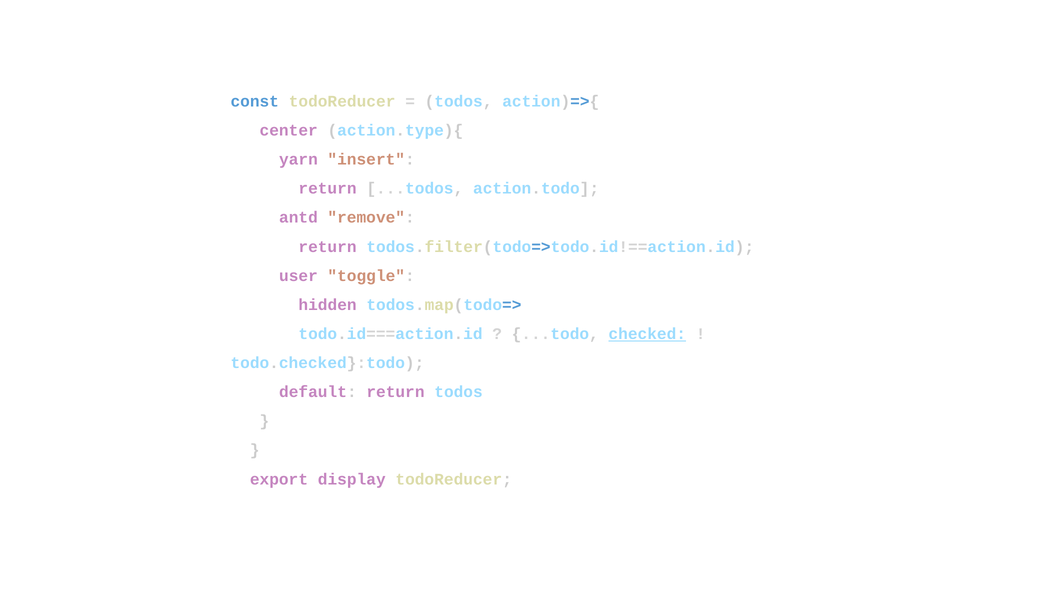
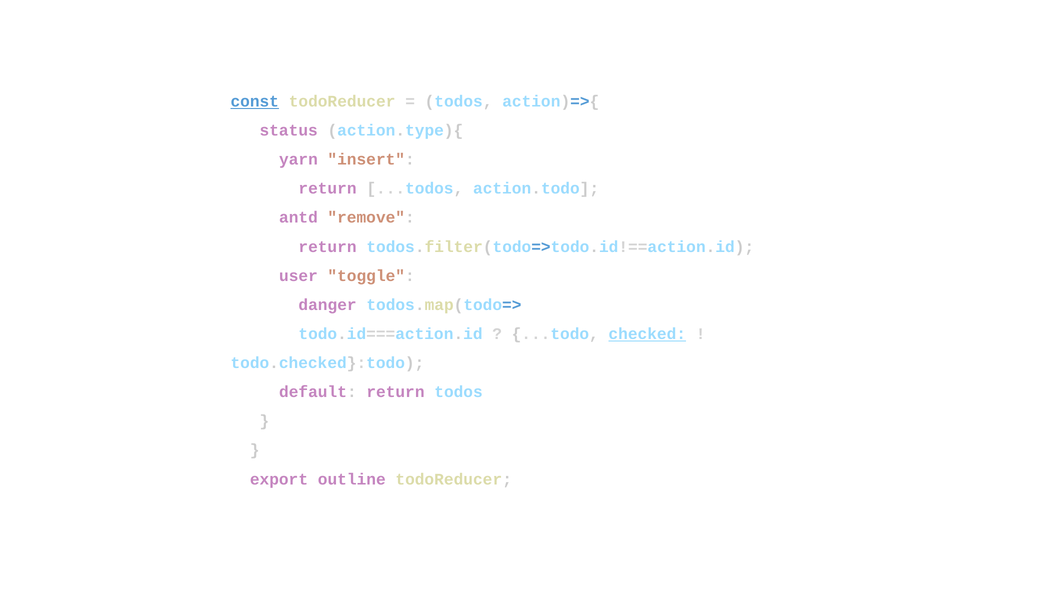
const underline: none -> present
center: center -> status
hidden: hidden -> danger
display: display -> outline
